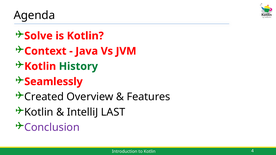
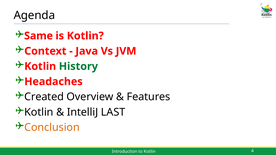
Solve: Solve -> Same
Seamlessly: Seamlessly -> Headaches
Conclusion colour: purple -> orange
